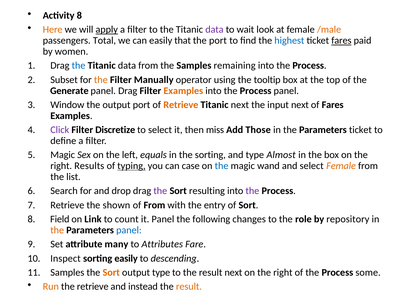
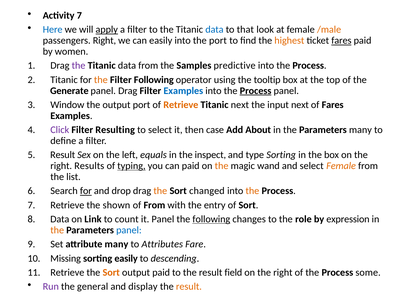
Activity 8: 8 -> 7
Here colour: orange -> blue
data at (214, 30) colour: purple -> blue
wait: wait -> that
passengers Total: Total -> Right
easily that: that -> into
highest colour: blue -> orange
the at (79, 66) colour: blue -> purple
remaining: remaining -> predictive
Subset at (64, 80): Subset -> Titanic
Filter Manually: Manually -> Following
Examples at (183, 91) colour: orange -> blue
Process at (256, 91) underline: none -> present
Discretize: Discretize -> Resulting
miss: miss -> case
Those: Those -> About
Parameters ticket: ticket -> many
Magic at (63, 155): Magic -> Result
the sorting: sorting -> inspect
type Almost: Almost -> Sorting
can case: case -> paid
the at (222, 166) colour: blue -> orange
for at (86, 191) underline: none -> present
the at (160, 191) colour: purple -> orange
resulting: resulting -> changed
the at (252, 191) colour: purple -> orange
Field at (60, 219): Field -> Data
following at (211, 219) underline: none -> present
repository: repository -> expression
Inspect: Inspect -> Missing
Samples at (67, 272): Samples -> Retrieve
output type: type -> paid
result next: next -> field
Run colour: orange -> purple
the retrieve: retrieve -> general
instead: instead -> display
